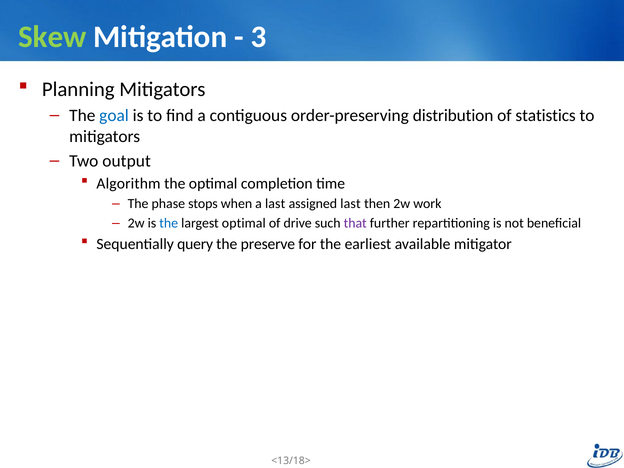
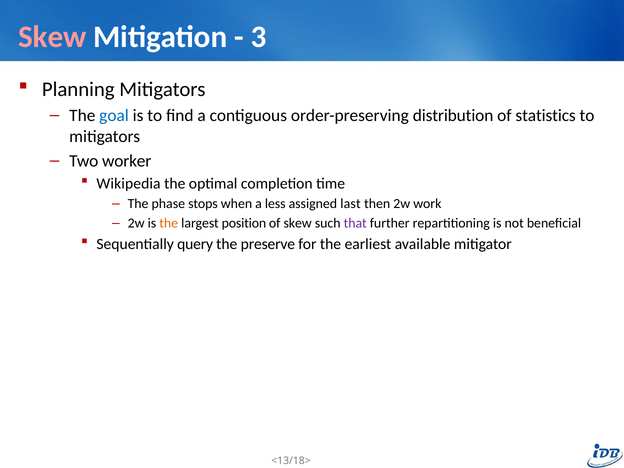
Skew at (52, 37) colour: light green -> pink
output: output -> worker
Algorithm: Algorithm -> Wikipedia
a last: last -> less
the at (169, 223) colour: blue -> orange
largest optimal: optimal -> position
of drive: drive -> skew
